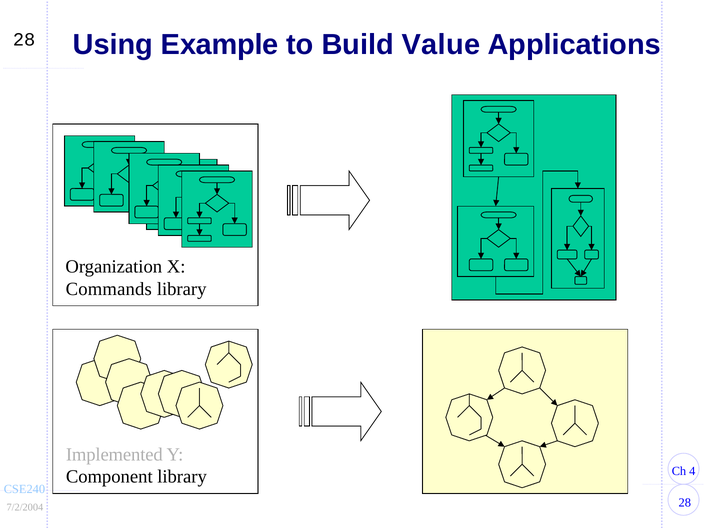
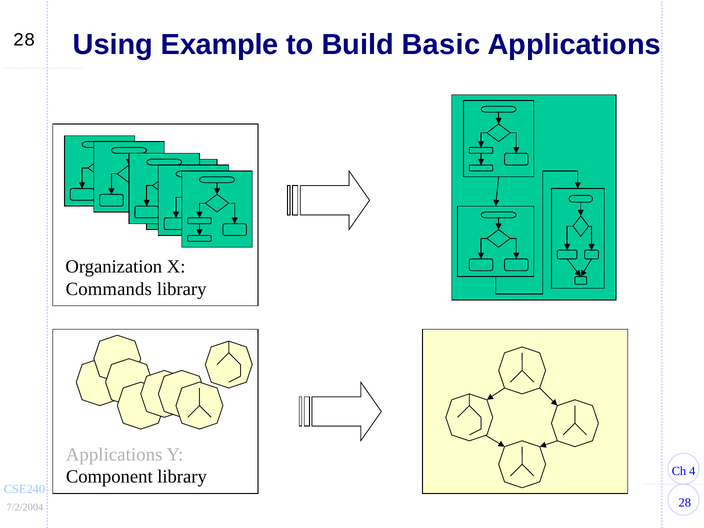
Value: Value -> Basic
Implemented at (114, 455): Implemented -> Applications
